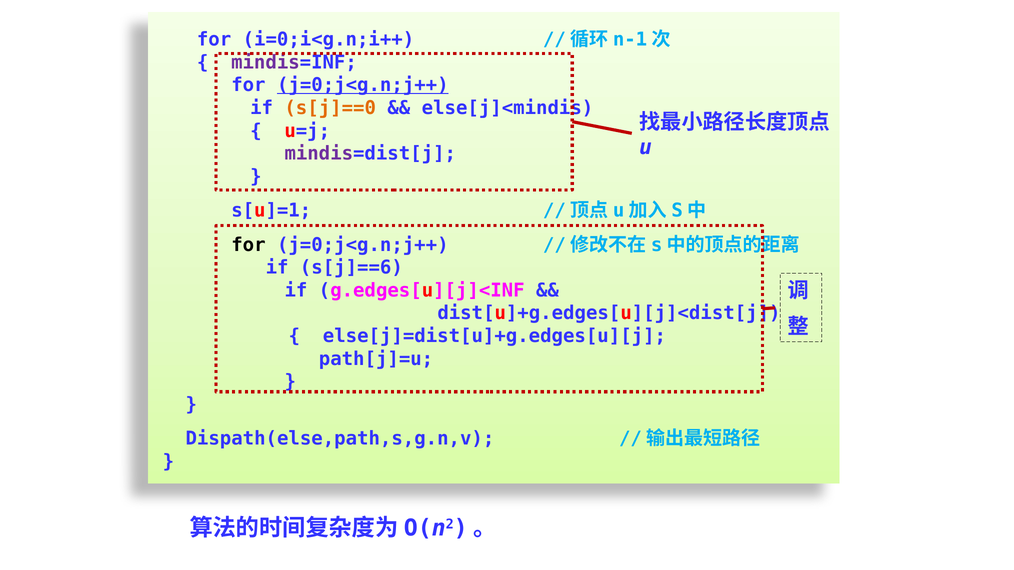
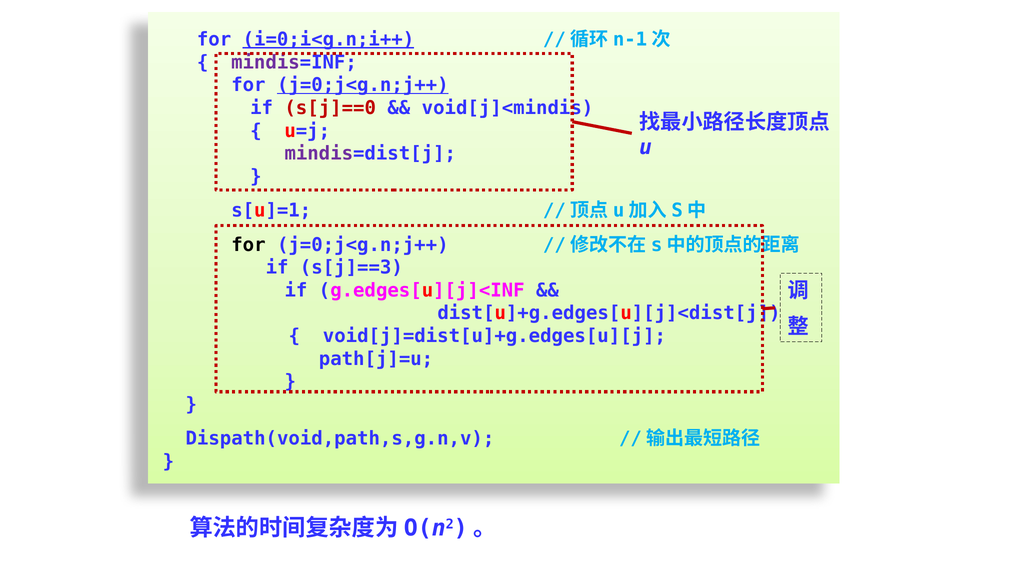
i=0;i<g.n;i++ underline: none -> present
s[j]==0 colour: orange -> red
else[j]<mindis: else[j]<mindis -> void[j]<mindis
s[j]==6: s[j]==6 -> s[j]==3
else[j]=dist[u]+g.edges[u][j: else[j]=dist[u]+g.edges[u][j -> void[j]=dist[u]+g.edges[u][j
Dispath(else,path,s,g.n,v: Dispath(else,path,s,g.n,v -> Dispath(void,path,s,g.n,v
